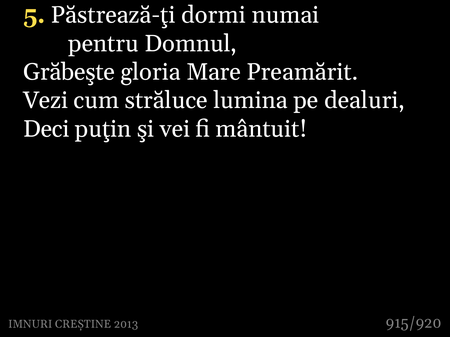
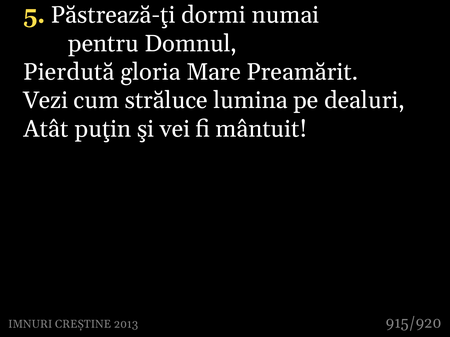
Grăbeşte: Grăbeşte -> Pierdută
Deci: Deci -> Atât
